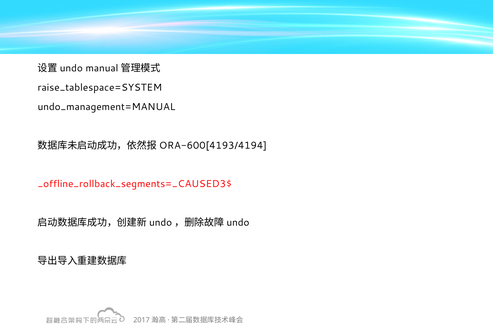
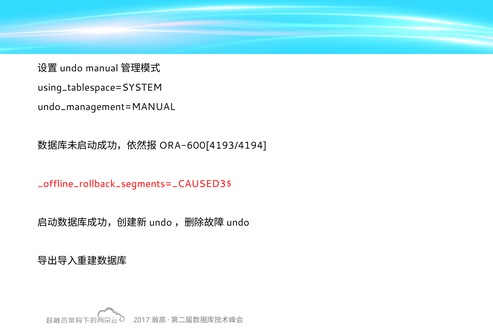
raise_tablespace=SYSTEM: raise_tablespace=SYSTEM -> using_tablespace=SYSTEM
